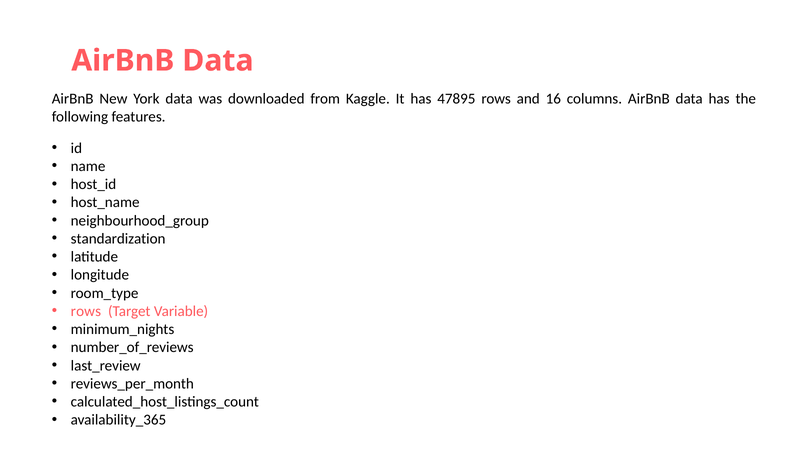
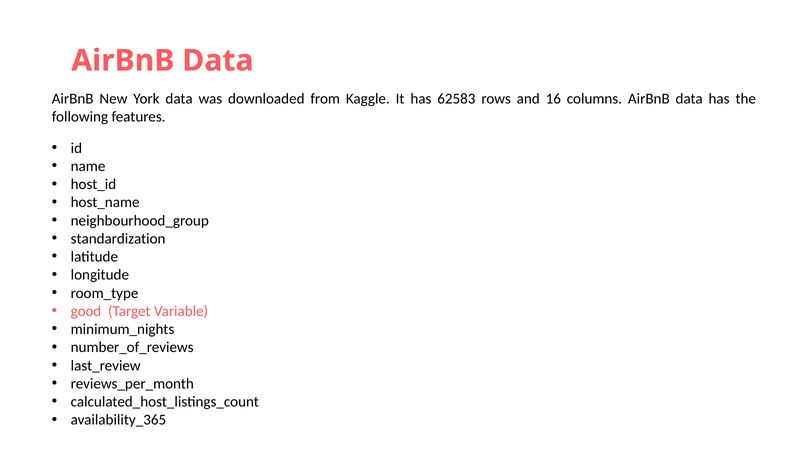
47895: 47895 -> 62583
rows at (86, 311): rows -> good
